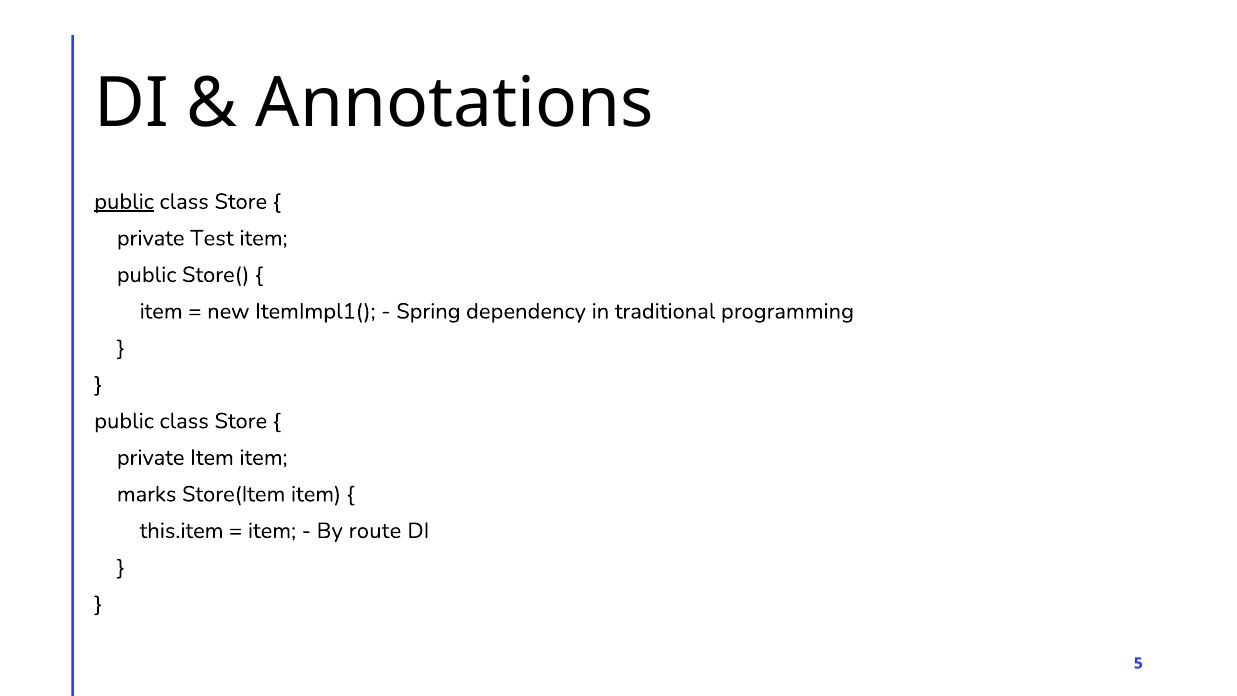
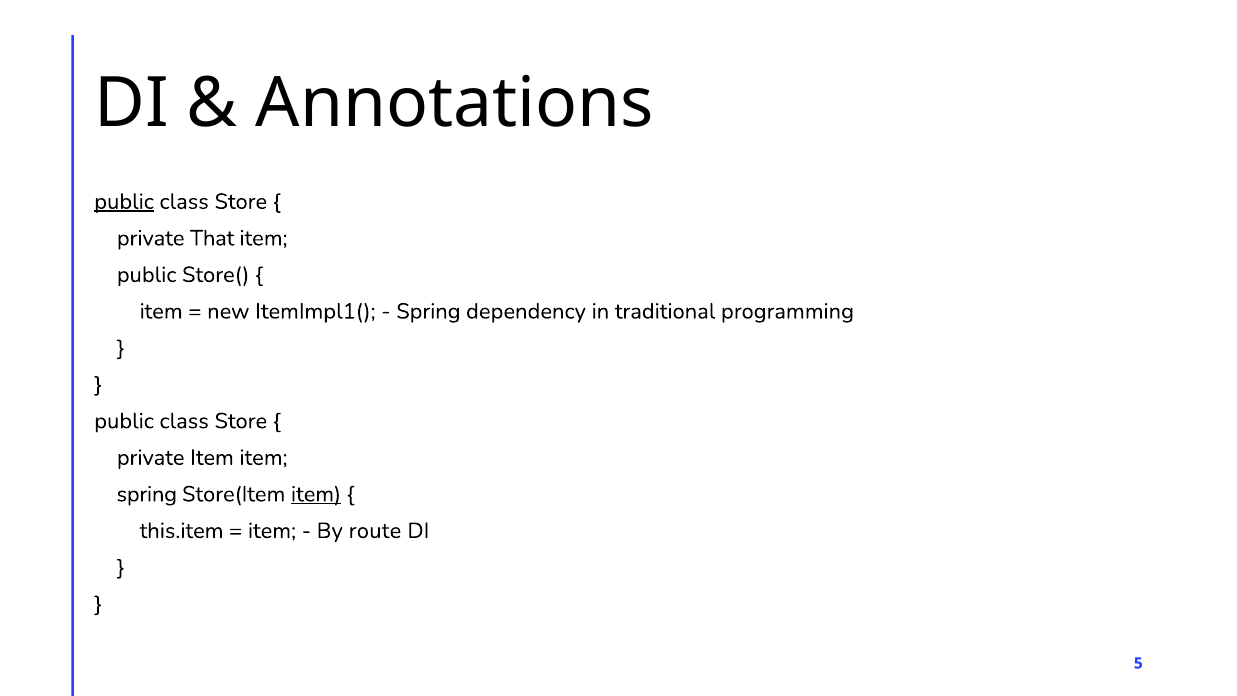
Test: Test -> That
marks at (147, 494): marks -> spring
item at (316, 494) underline: none -> present
